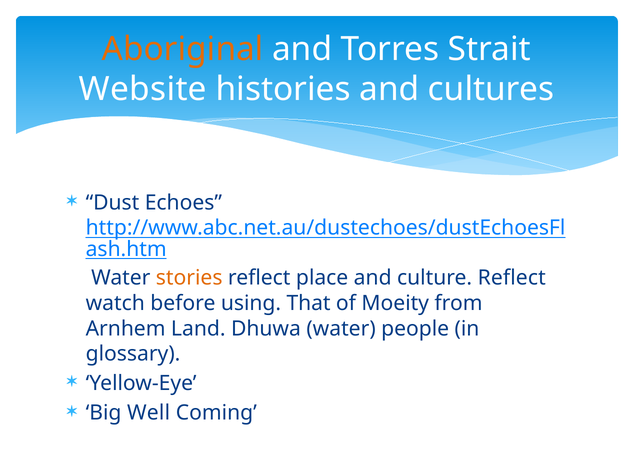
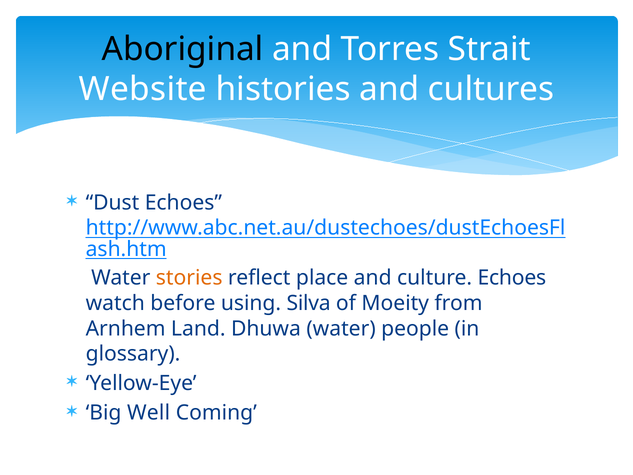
Aboriginal colour: orange -> black
culture Reflect: Reflect -> Echoes
That: That -> Silva
